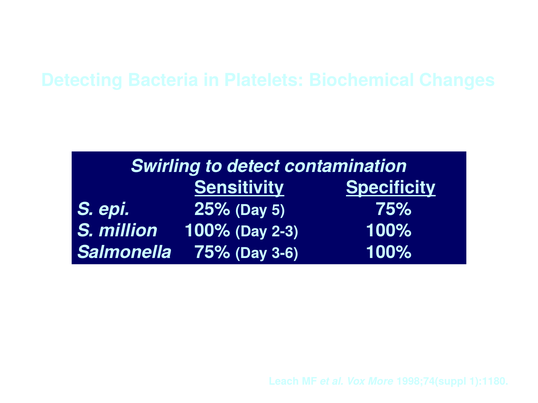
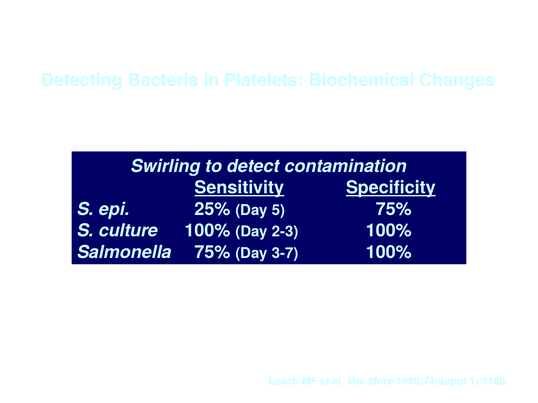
million: million -> culture
3-6: 3-6 -> 3-7
